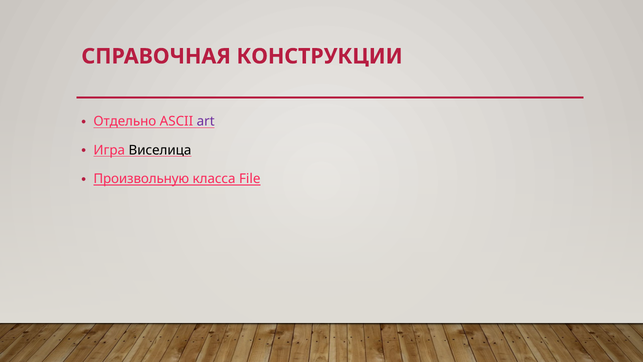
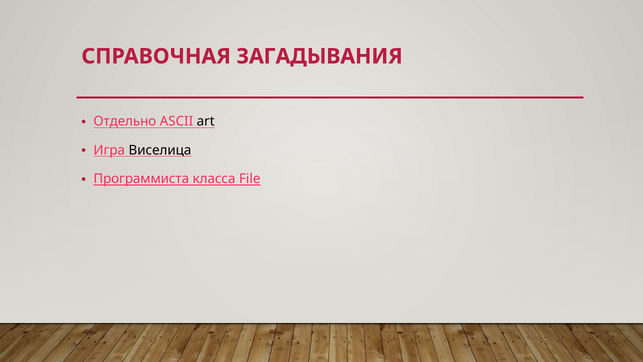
КОНСТРУКЦИИ: КОНСТРУКЦИИ -> ЗАГАДЫВАНИЯ
art colour: purple -> black
Произвольную: Произвольную -> Программиста
